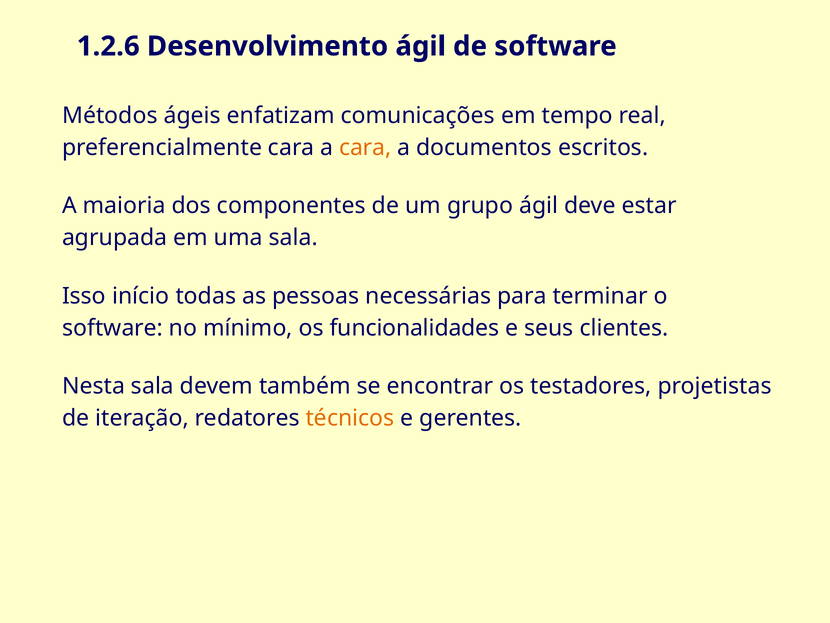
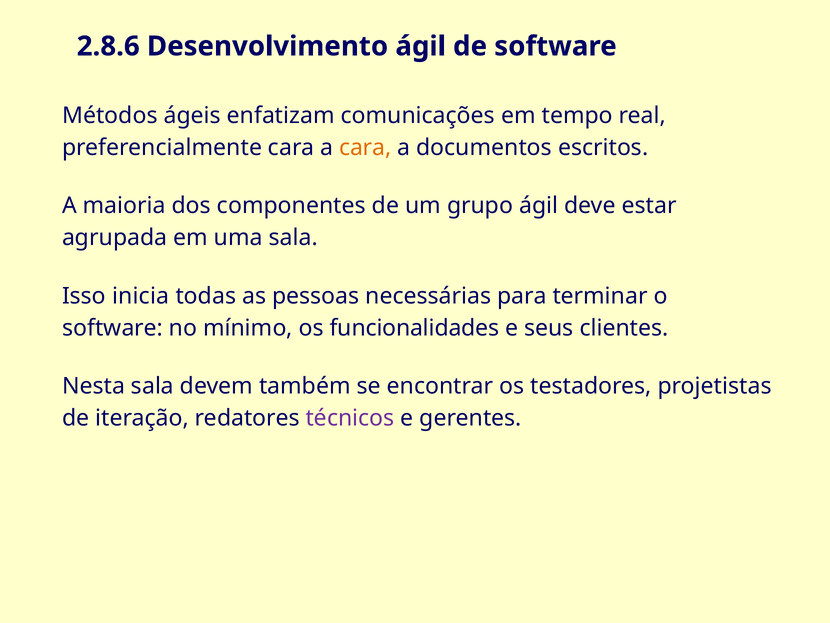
1.2.6: 1.2.6 -> 2.8.6
início: início -> inicia
técnicos colour: orange -> purple
